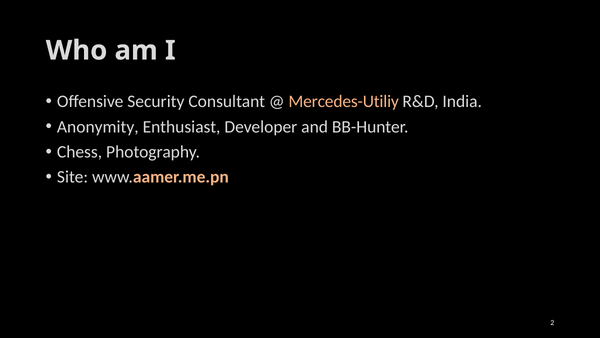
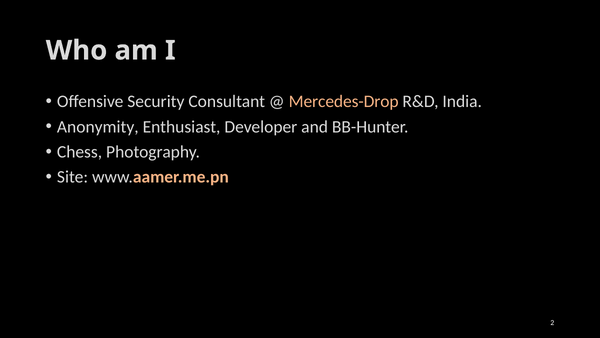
Mercedes-Utiliy: Mercedes-Utiliy -> Mercedes-Drop
